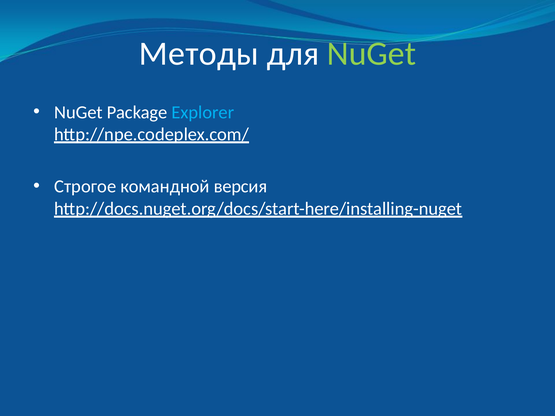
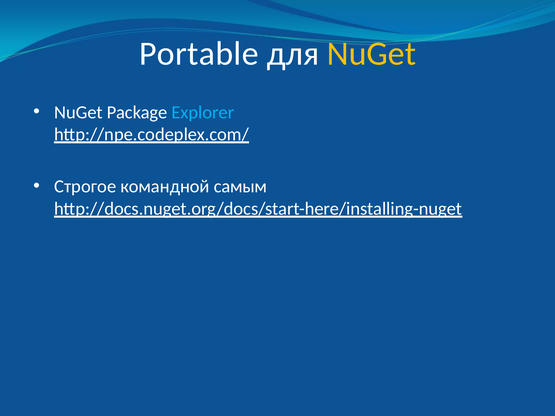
Методы: Методы -> Portable
NuGet at (371, 54) colour: light green -> yellow
версия: версия -> самым
